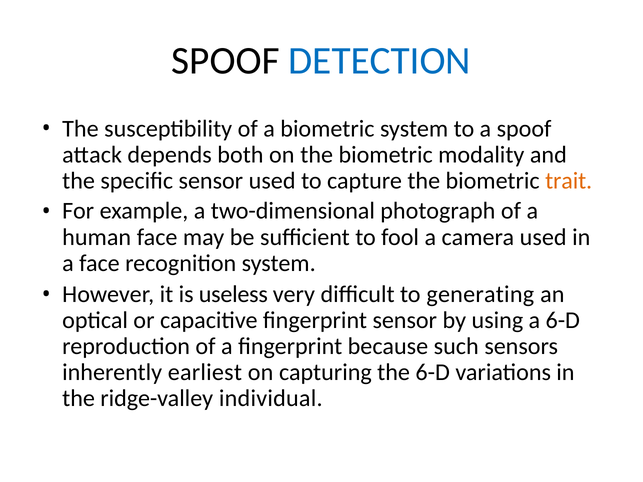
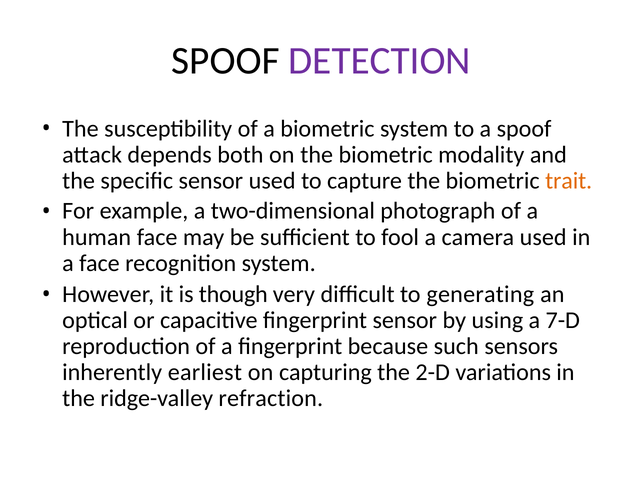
DETECTION colour: blue -> purple
useless: useless -> though
a 6-D: 6-D -> 7-D
the 6-D: 6-D -> 2-D
individual: individual -> refraction
